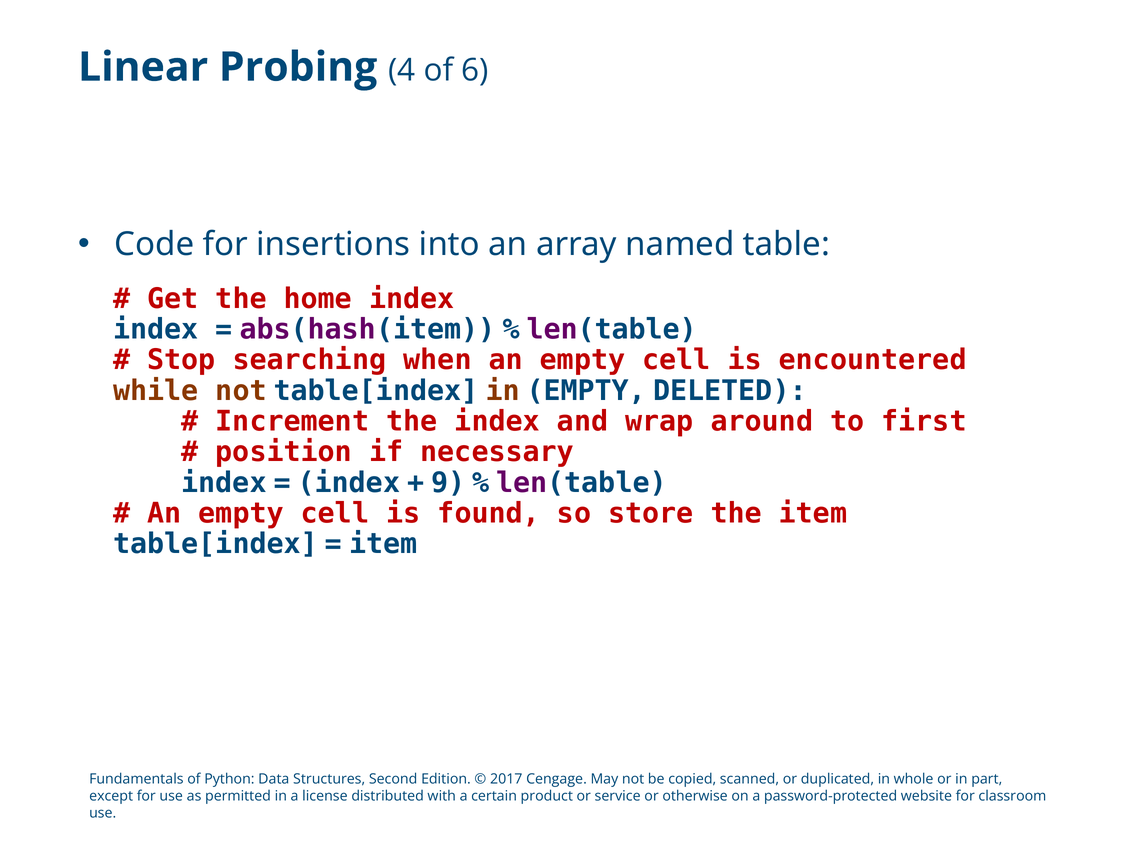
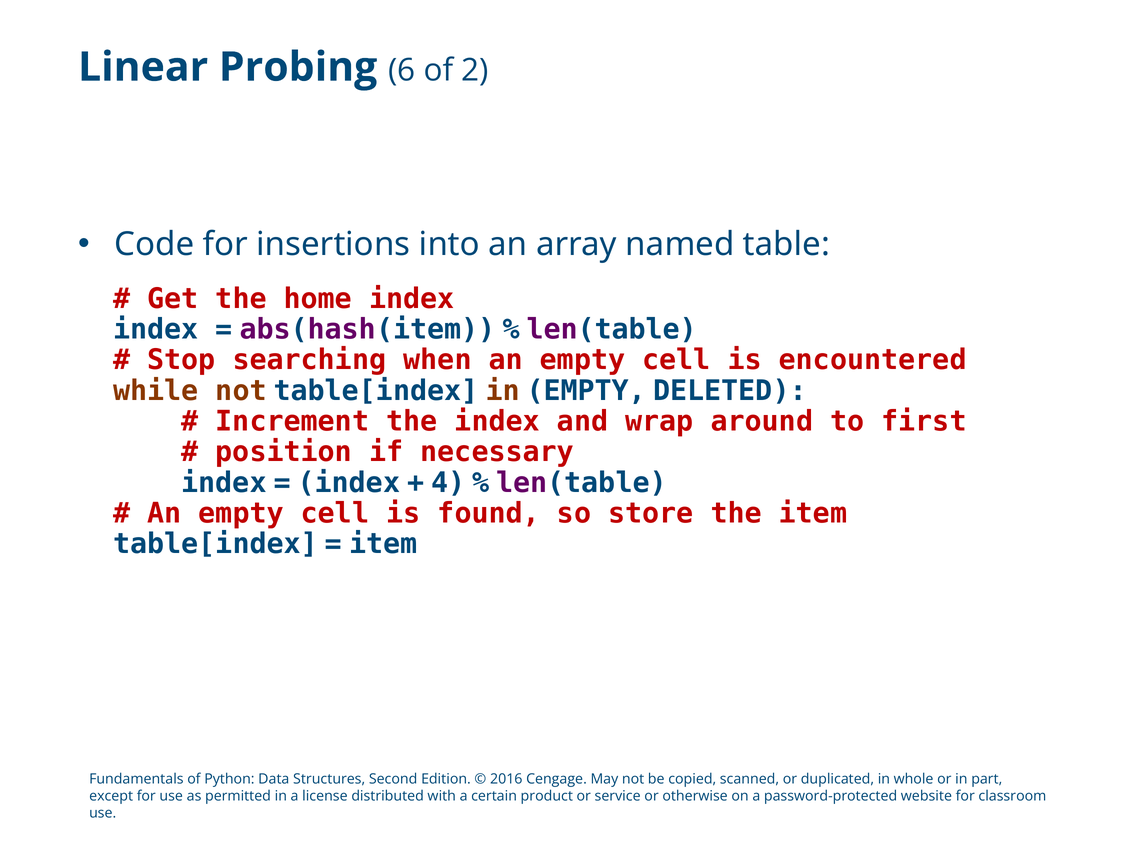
4: 4 -> 6
6: 6 -> 2
9: 9 -> 4
2017: 2017 -> 2016
